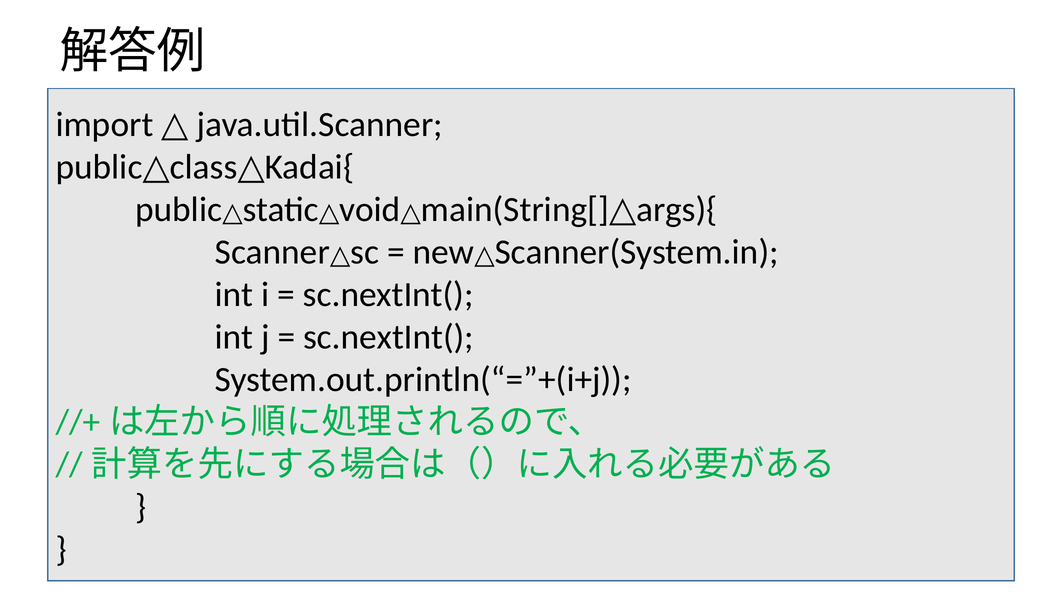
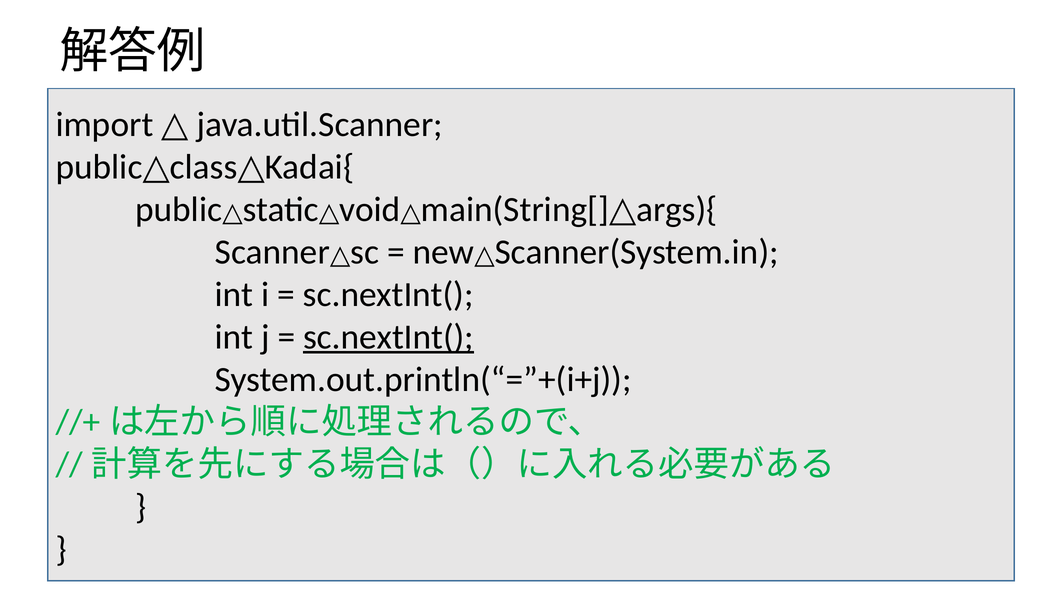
sc.nextInt( at (389, 337) underline: none -> present
